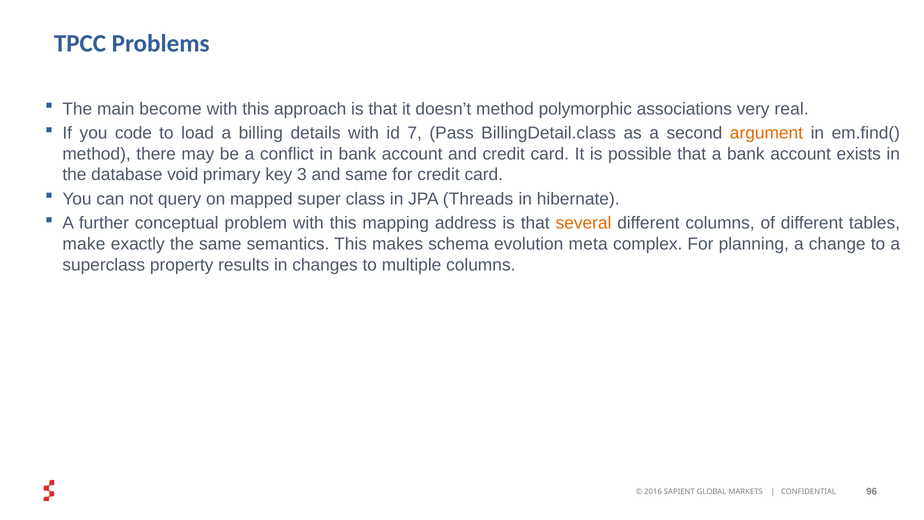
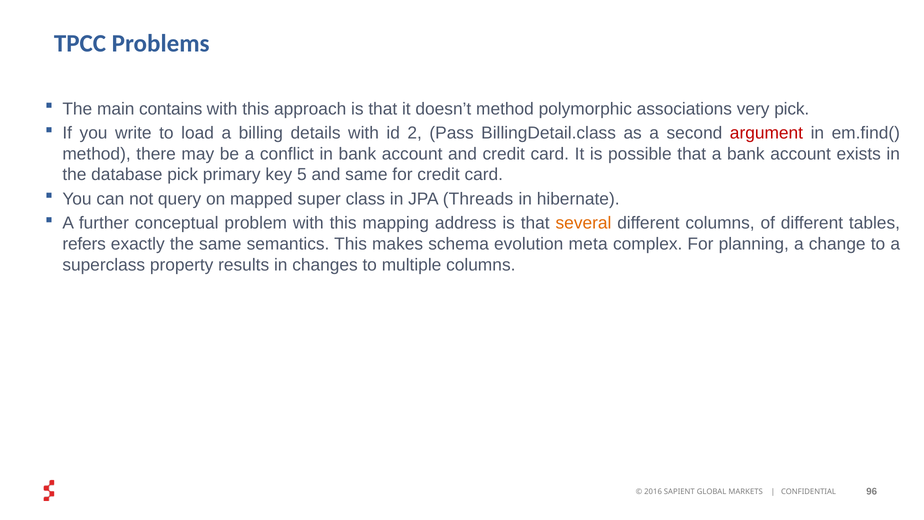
become: become -> contains
very real: real -> pick
code: code -> write
7: 7 -> 2
argument colour: orange -> red
database void: void -> pick
3: 3 -> 5
make: make -> refers
